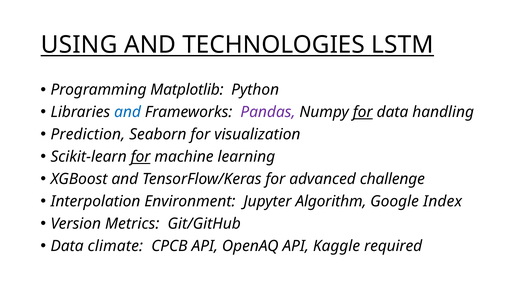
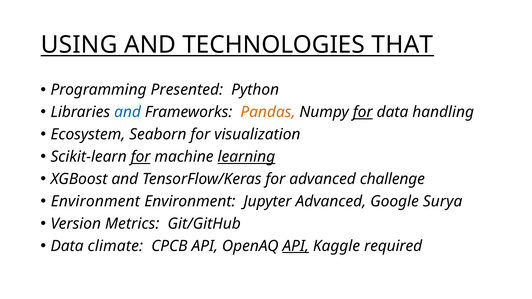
LSTM: LSTM -> THAT
Matplotlib: Matplotlib -> Presented
Pandas colour: purple -> orange
Prediction: Prediction -> Ecosystem
learning underline: none -> present
Interpolation at (95, 201): Interpolation -> Environment
Jupyter Algorithm: Algorithm -> Advanced
Index: Index -> Surya
API at (296, 246) underline: none -> present
